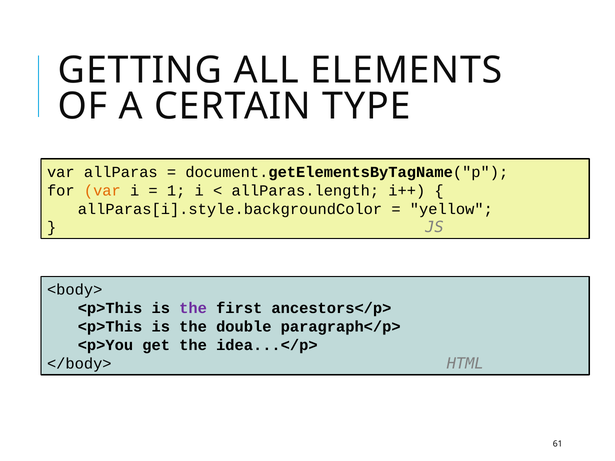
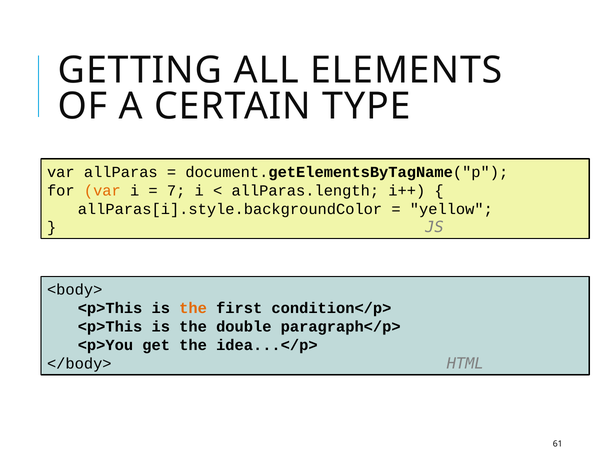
1: 1 -> 7
the at (193, 309) colour: purple -> orange
ancestors</p>: ancestors</p> -> condition</p>
